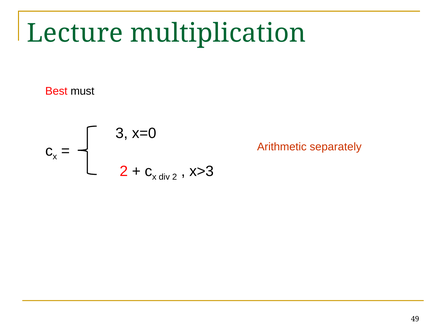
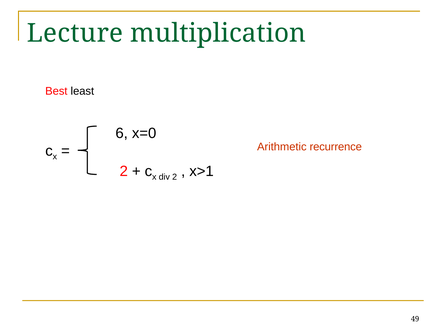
must: must -> least
3: 3 -> 6
separately: separately -> recurrence
x>3: x>3 -> x>1
